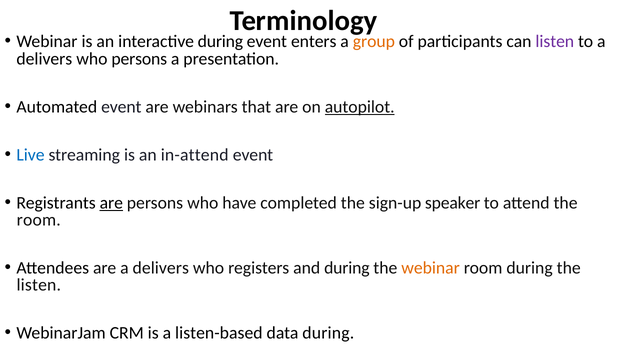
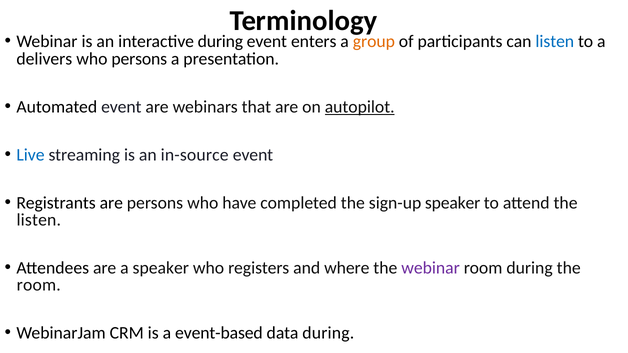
listen at (555, 42) colour: purple -> blue
in-attend: in-attend -> in-source
are at (111, 203) underline: present -> none
room at (39, 220): room -> listen
are a delivers: delivers -> speaker
and during: during -> where
webinar at (431, 268) colour: orange -> purple
listen at (39, 285): listen -> room
listen-based: listen-based -> event-based
